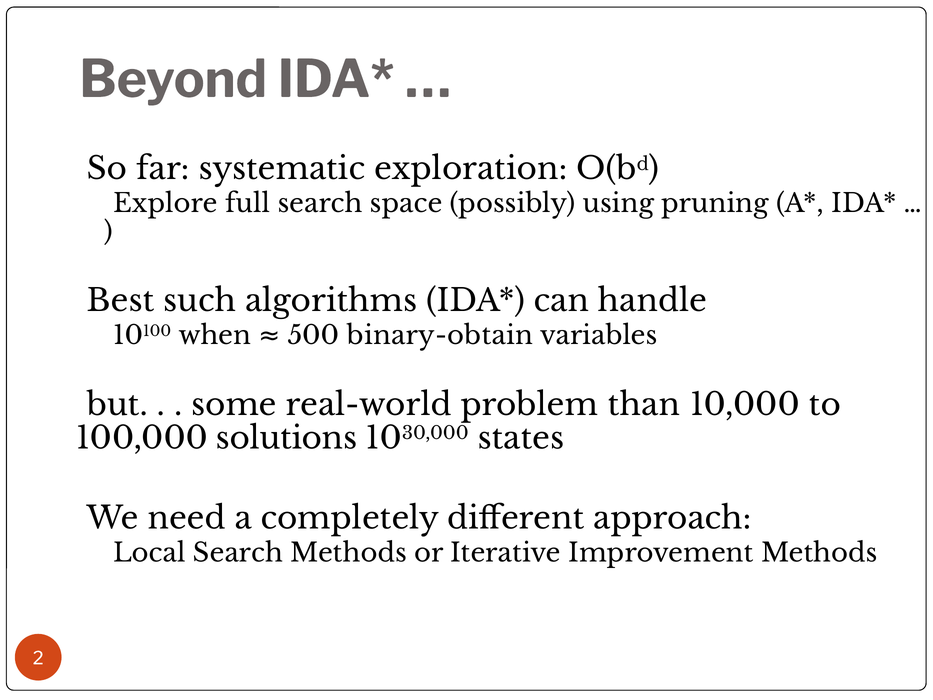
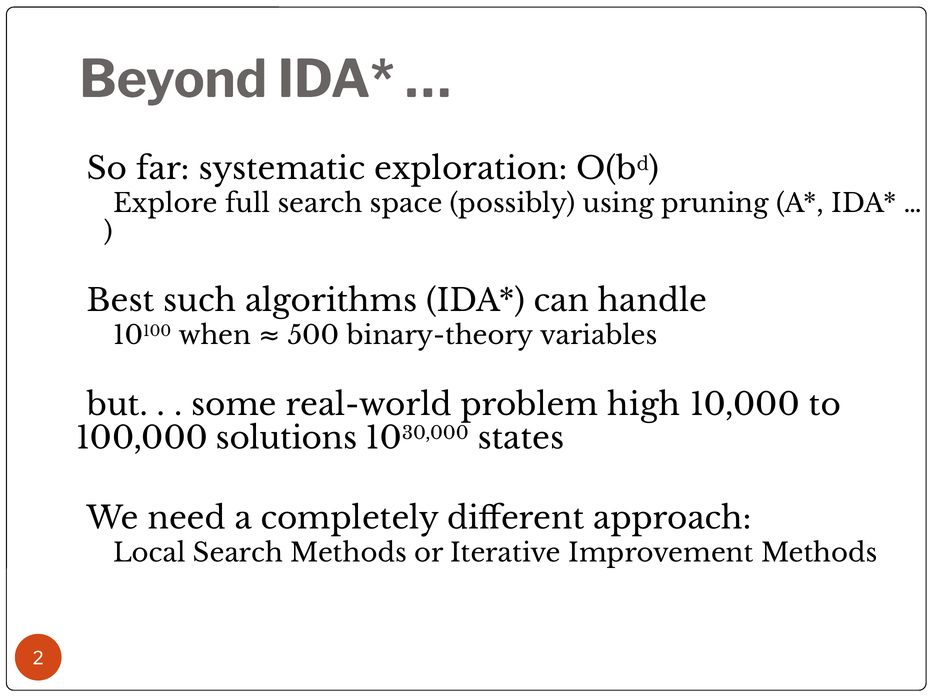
binary-obtain: binary-obtain -> binary-theory
than: than -> high
